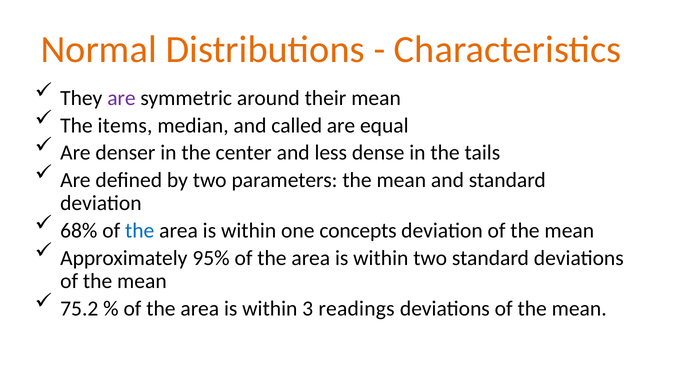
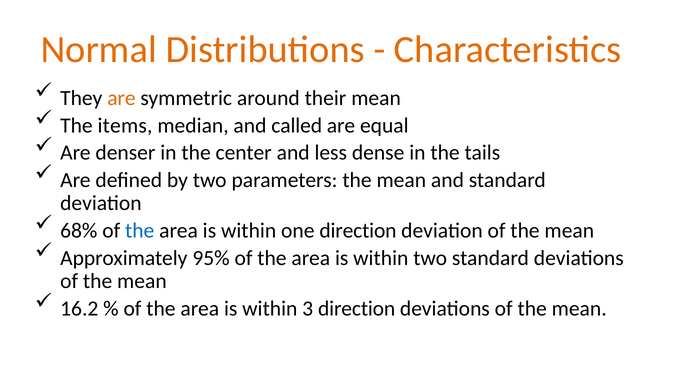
are at (121, 98) colour: purple -> orange
one concepts: concepts -> direction
75.2: 75.2 -> 16.2
3 readings: readings -> direction
